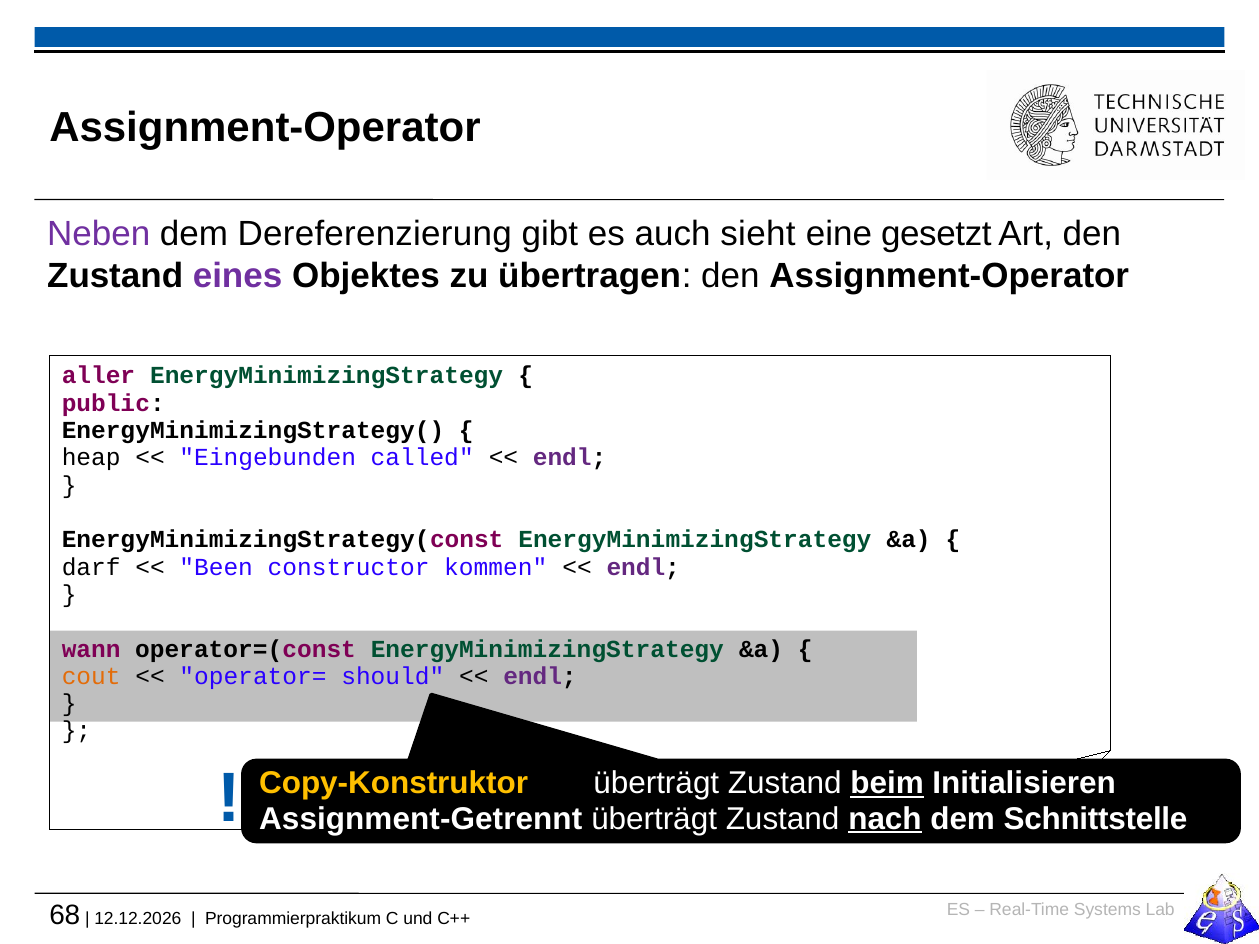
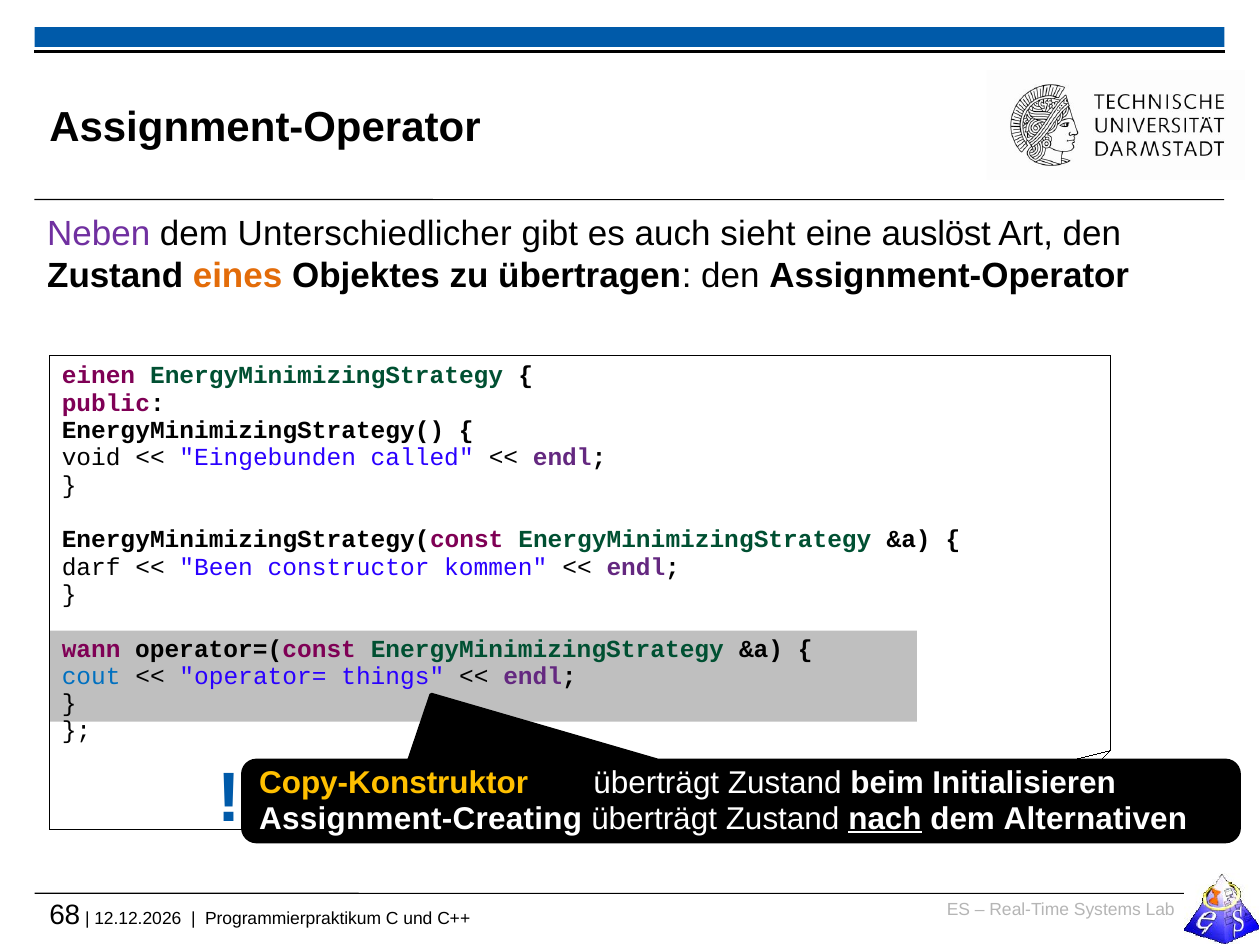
Dereferenzierung: Dereferenzierung -> Unterschiedlicher
gesetzt: gesetzt -> auslöst
eines colour: purple -> orange
aller: aller -> einen
heap: heap -> void
cout colour: orange -> blue
should: should -> things
beim underline: present -> none
Assignment-Getrennt: Assignment-Getrennt -> Assignment-Creating
Schnittstelle: Schnittstelle -> Alternativen
